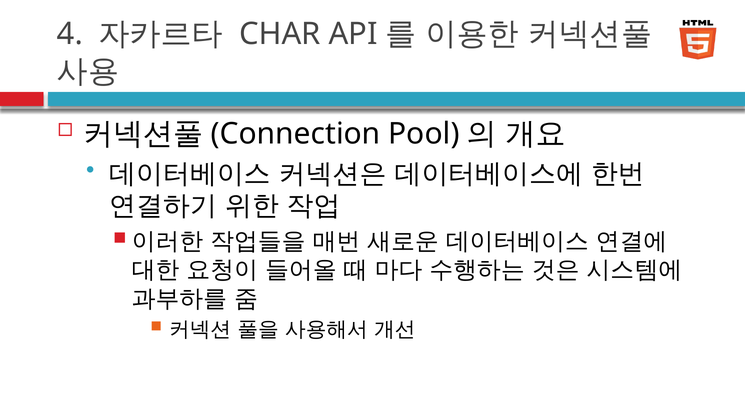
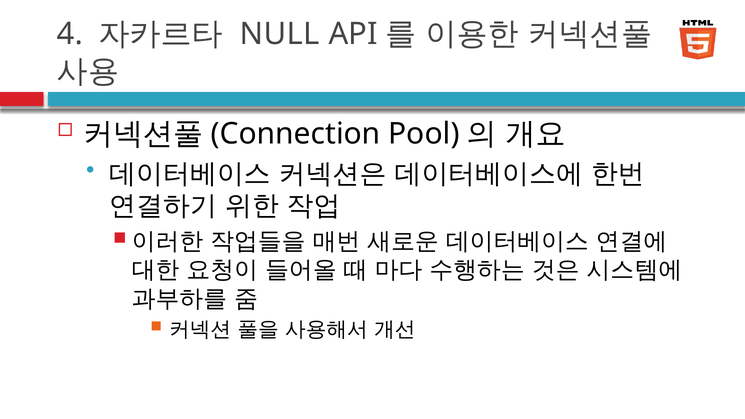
CHAR: CHAR -> NULL
